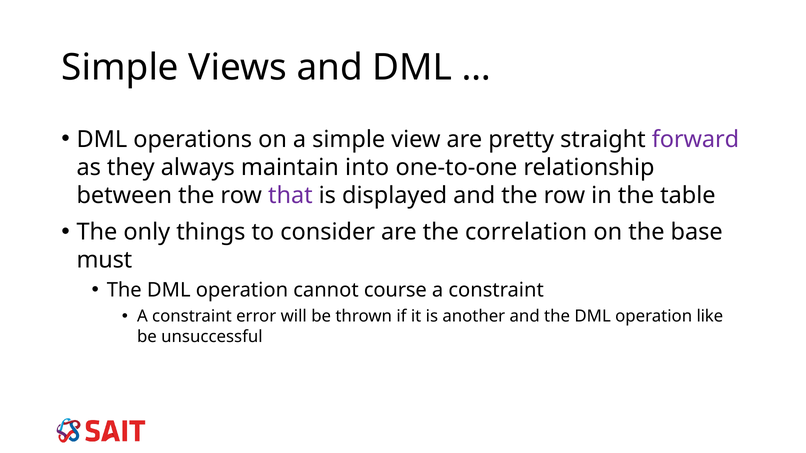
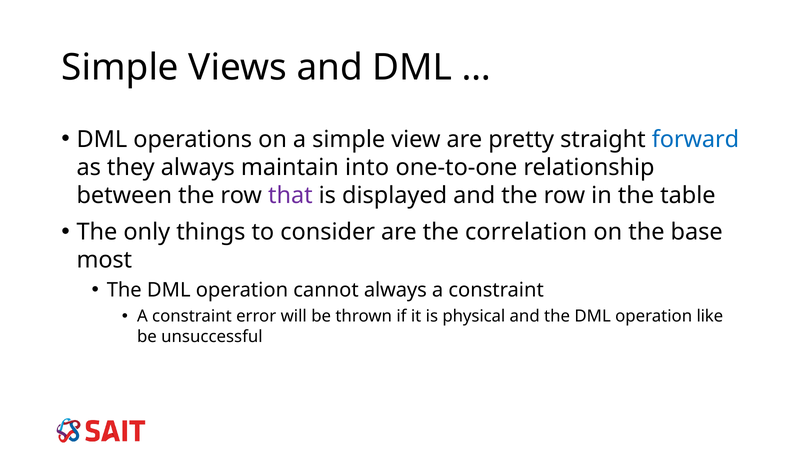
forward colour: purple -> blue
must: must -> most
cannot course: course -> always
another: another -> physical
